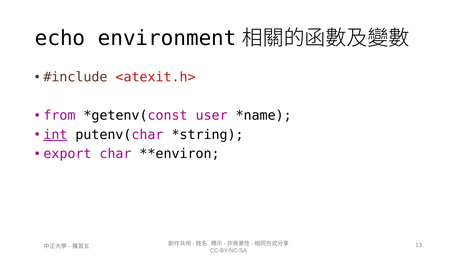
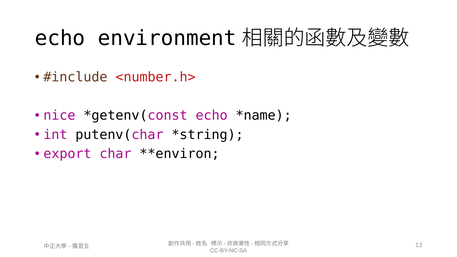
<atexit.h>: <atexit.h> -> <number.h>
from: from -> nice
user at (212, 116): user -> echo
int underline: present -> none
